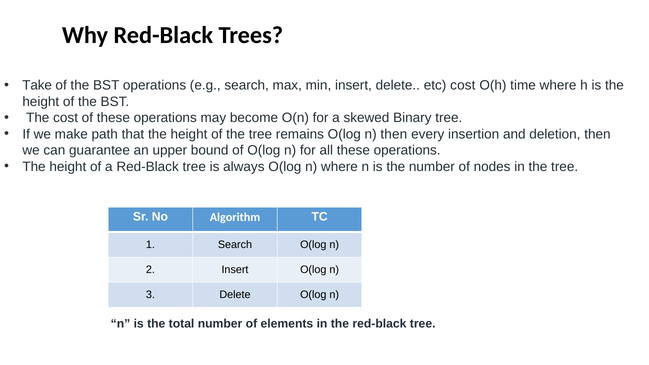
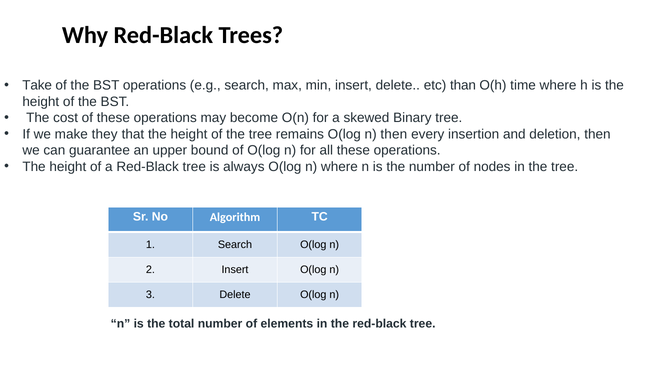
etc cost: cost -> than
path: path -> they
